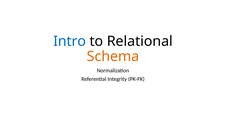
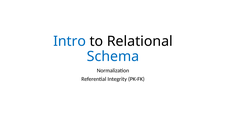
Schema colour: orange -> blue
